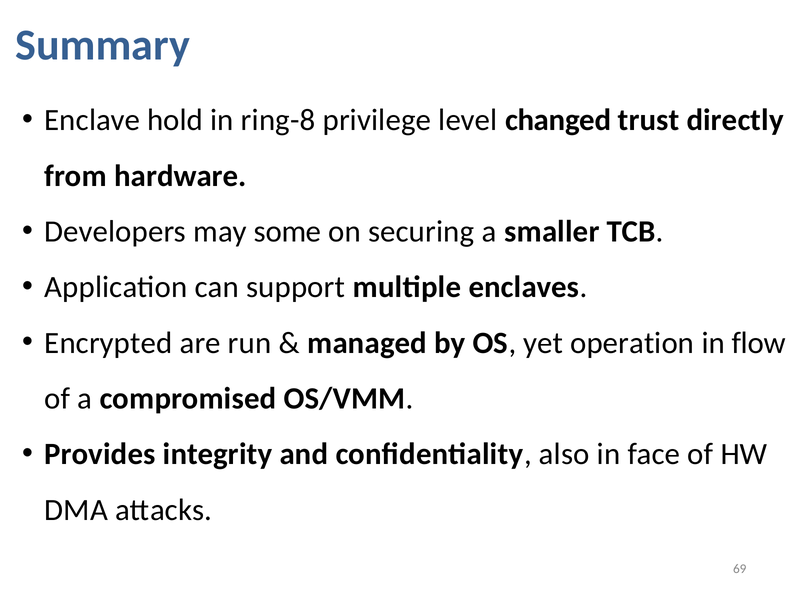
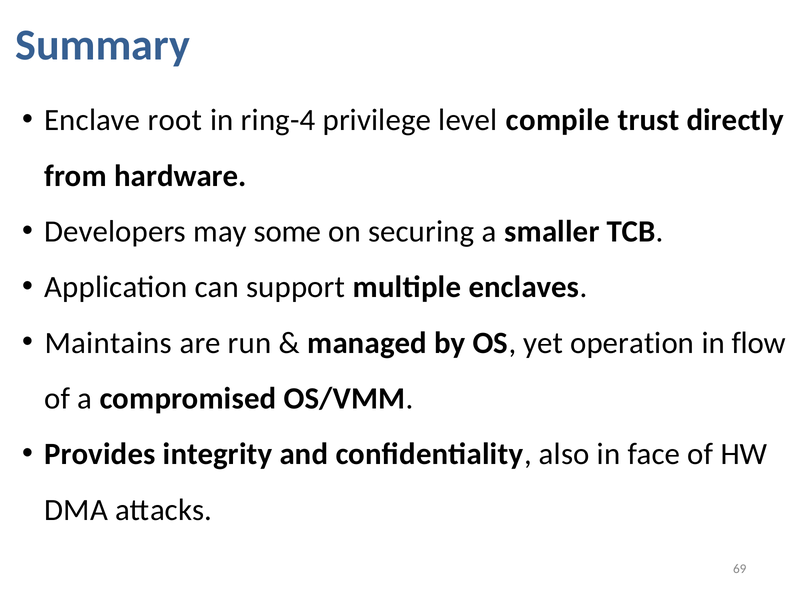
hold: hold -> root
ring-8: ring-8 -> ring-4
changed: changed -> compile
Encrypted: Encrypted -> Maintains
